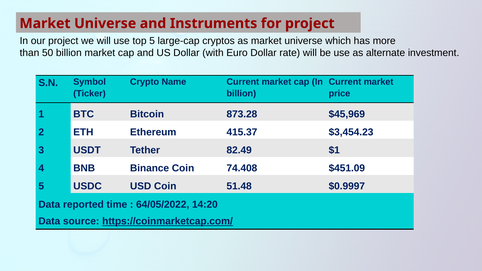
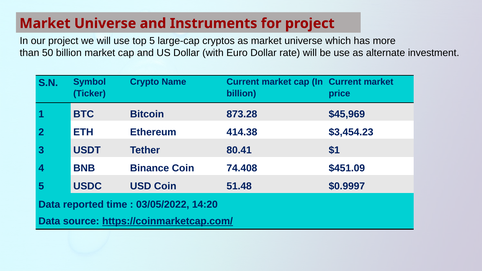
415.37: 415.37 -> 414.38
82.49: 82.49 -> 80.41
64/05/2022: 64/05/2022 -> 03/05/2022
